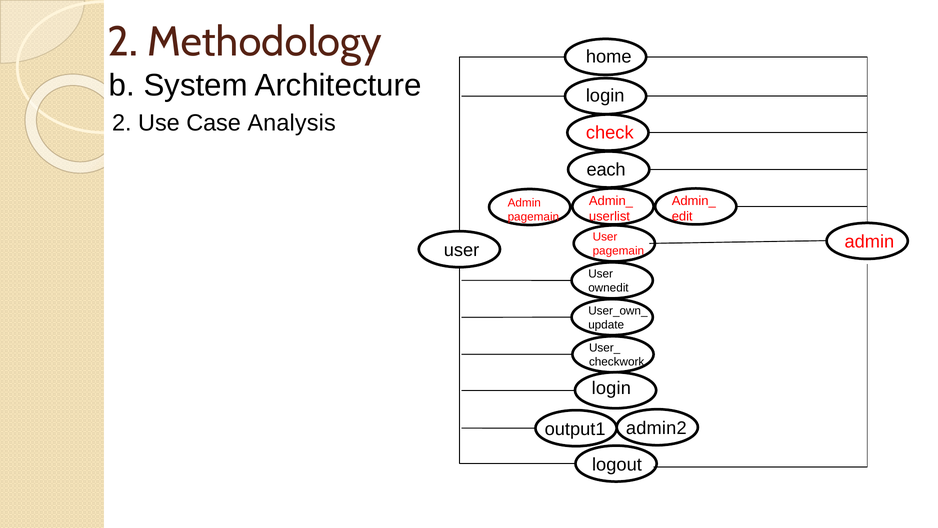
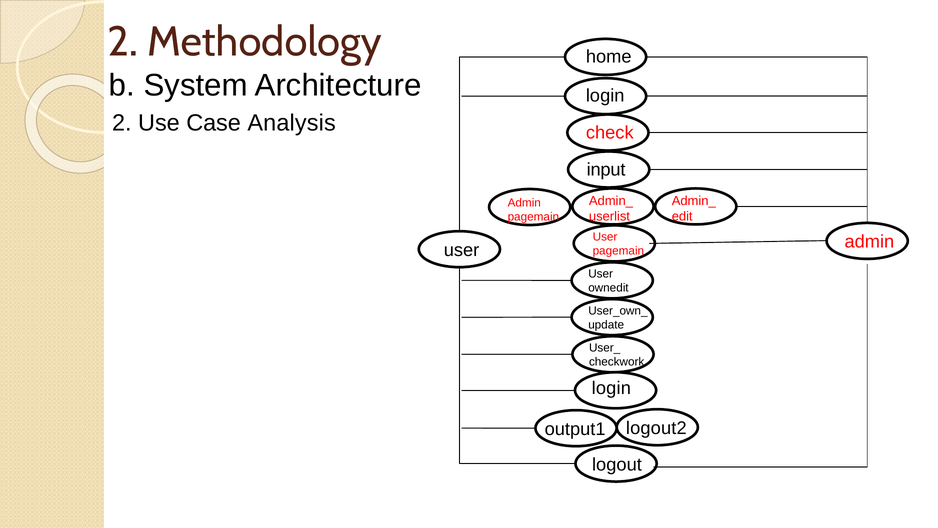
each: each -> input
admin2: admin2 -> logout2
